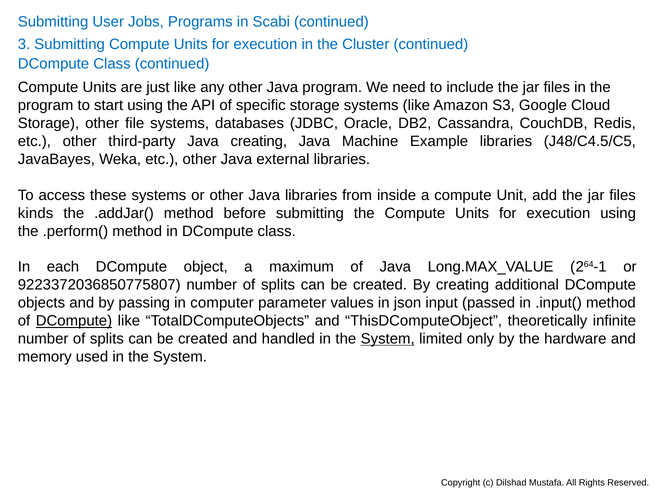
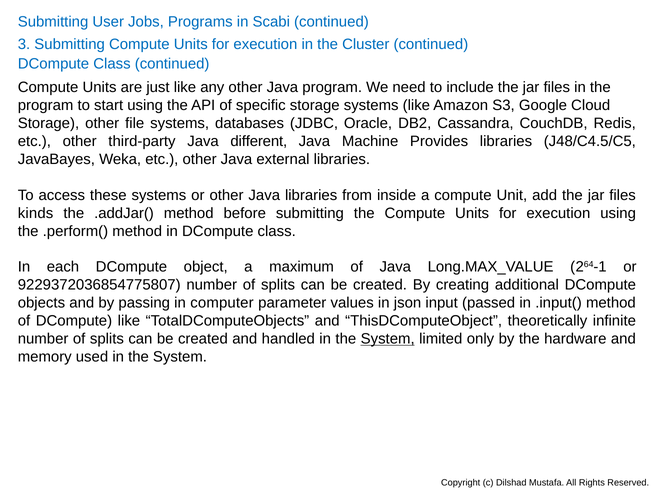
Java creating: creating -> different
Example: Example -> Provides
9223372036850775807: 9223372036850775807 -> 9229372036854775807
DCompute at (74, 320) underline: present -> none
